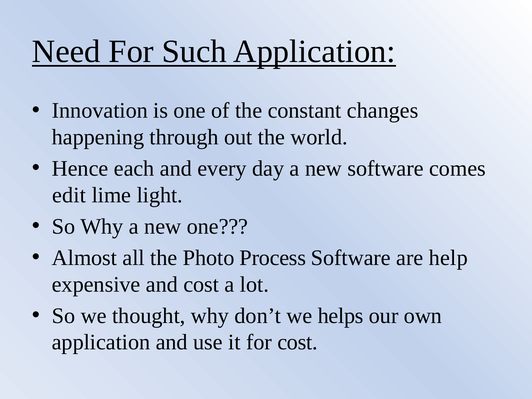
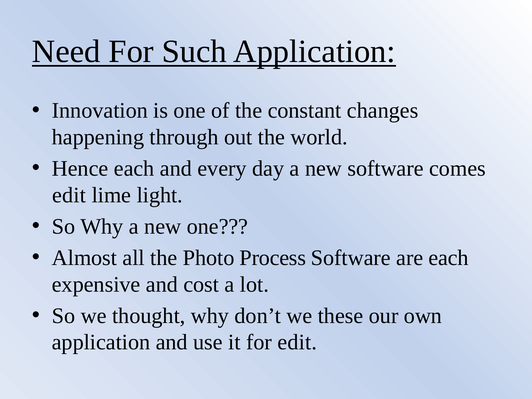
are help: help -> each
helps: helps -> these
for cost: cost -> edit
